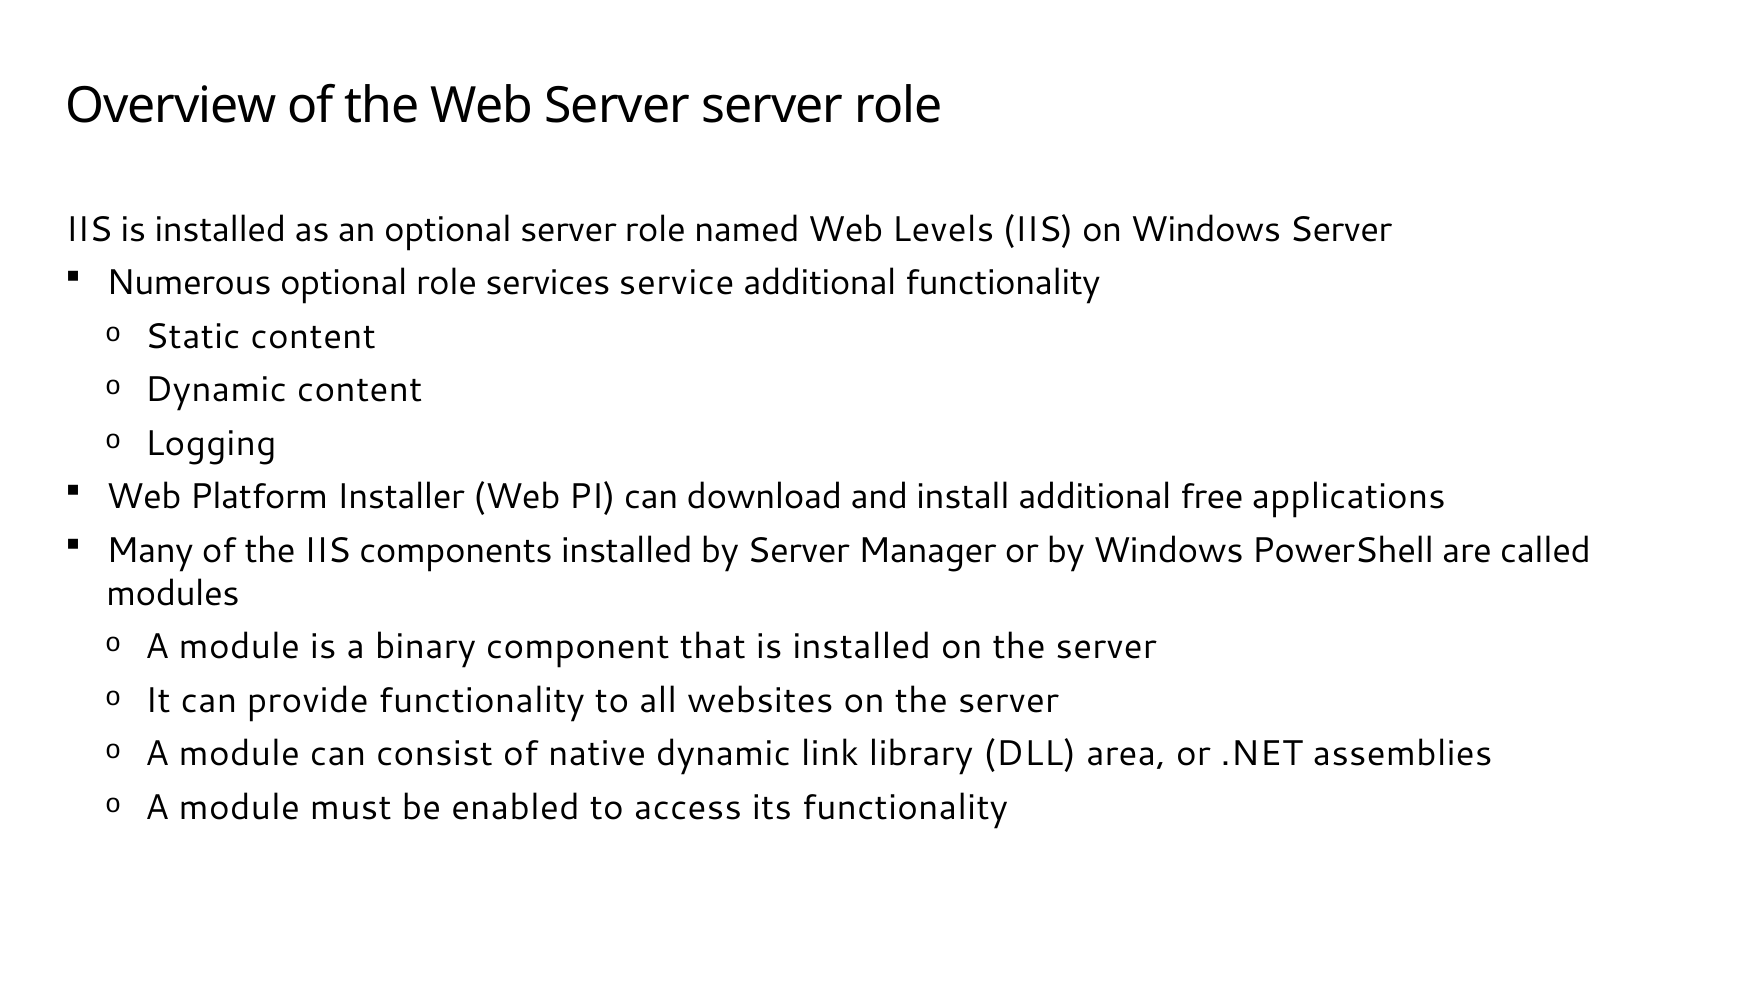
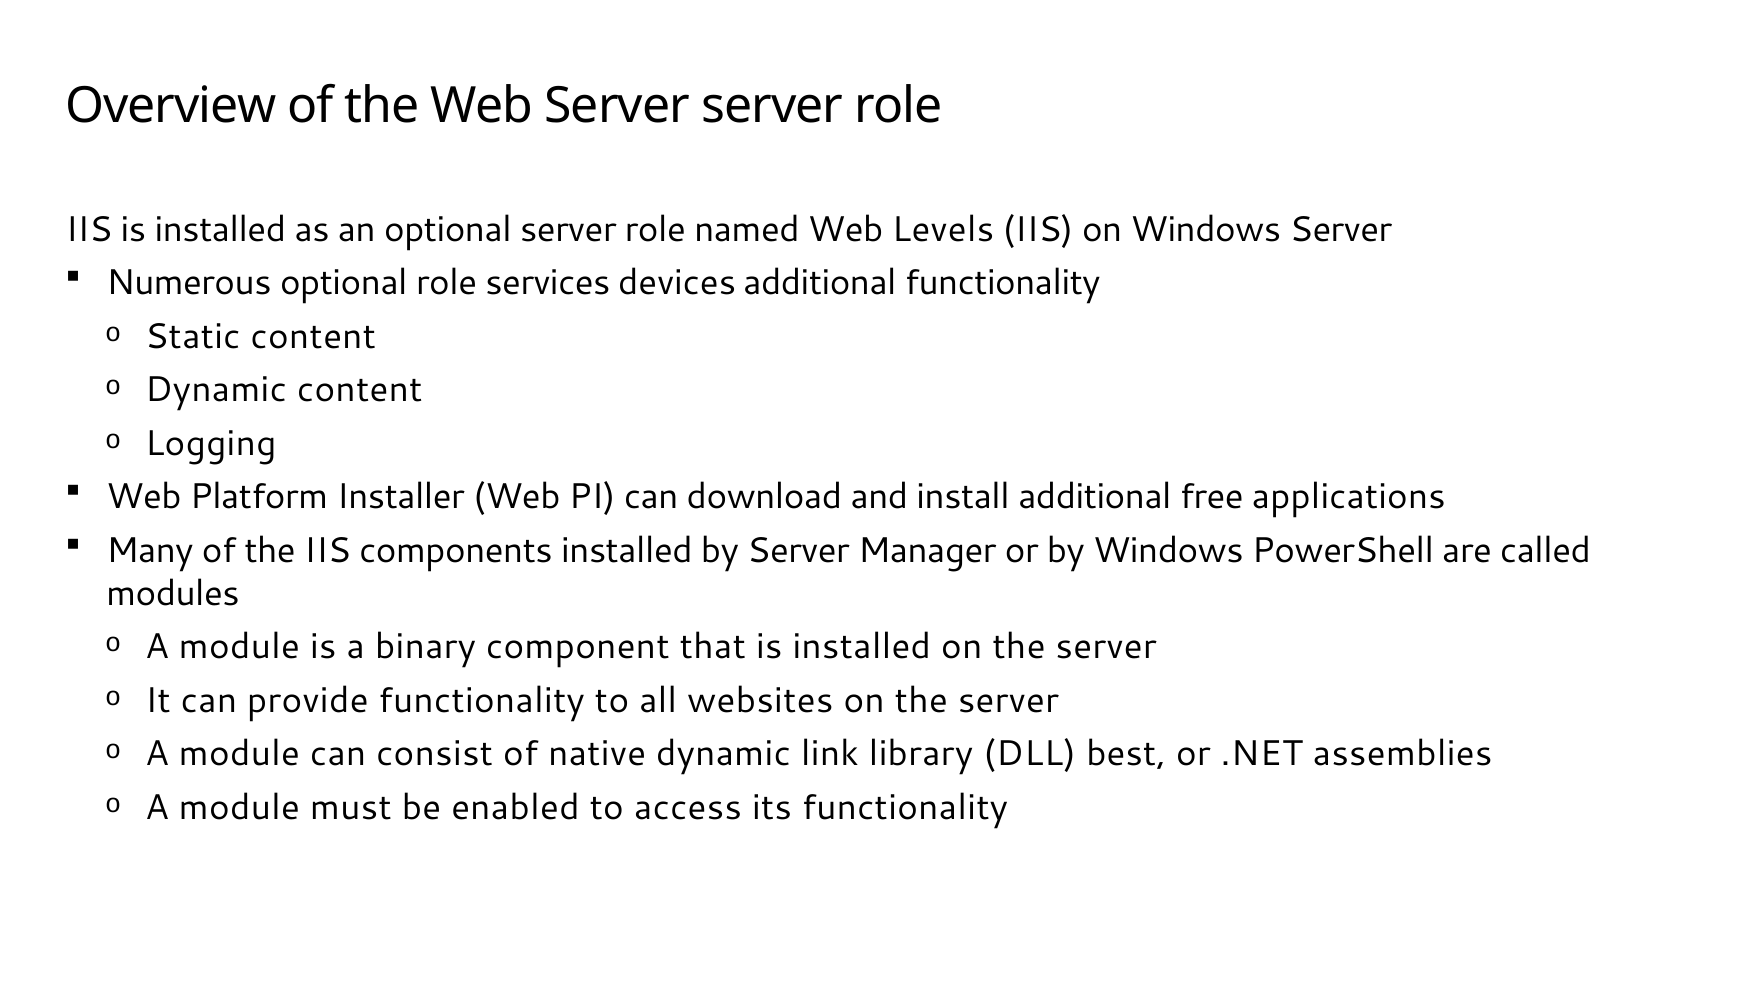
service: service -> devices
area: area -> best
